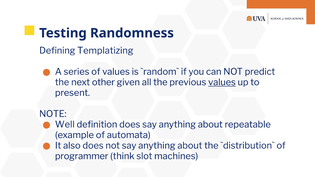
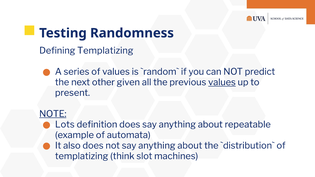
NOTE underline: none -> present
Well: Well -> Lots
programmer at (82, 156): programmer -> templatizing
